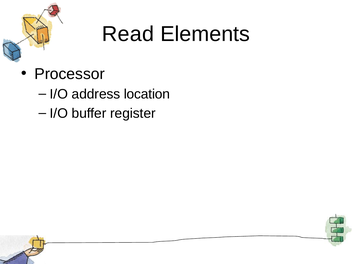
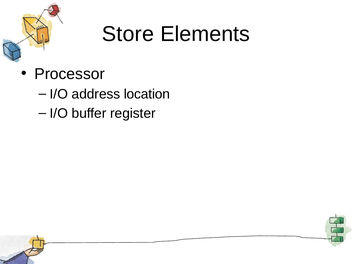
Read: Read -> Store
